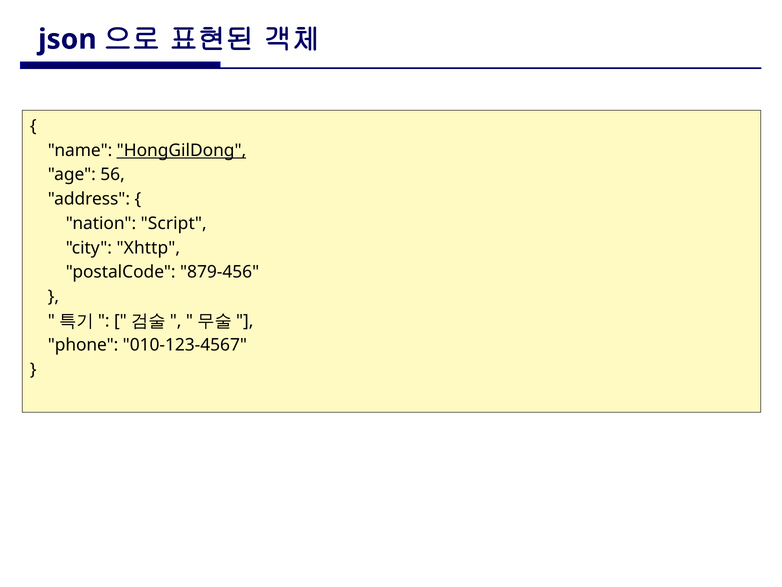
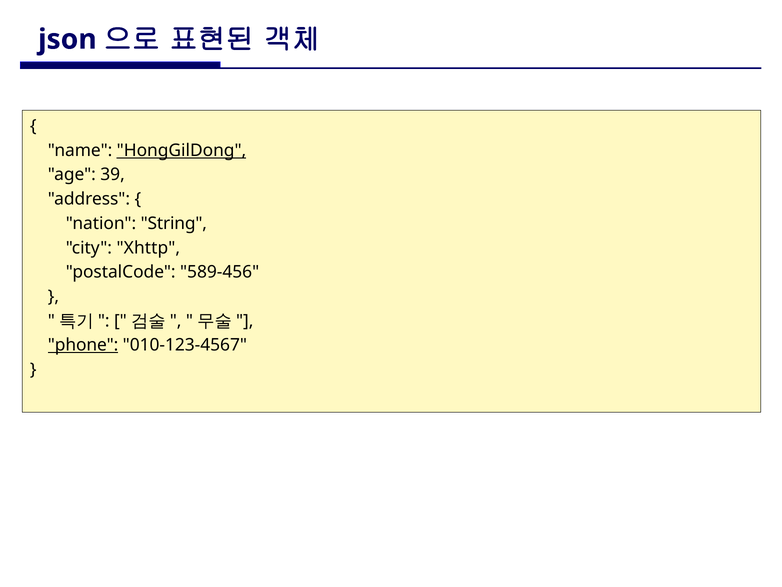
56: 56 -> 39
Script: Script -> String
879-456: 879-456 -> 589-456
phone underline: none -> present
